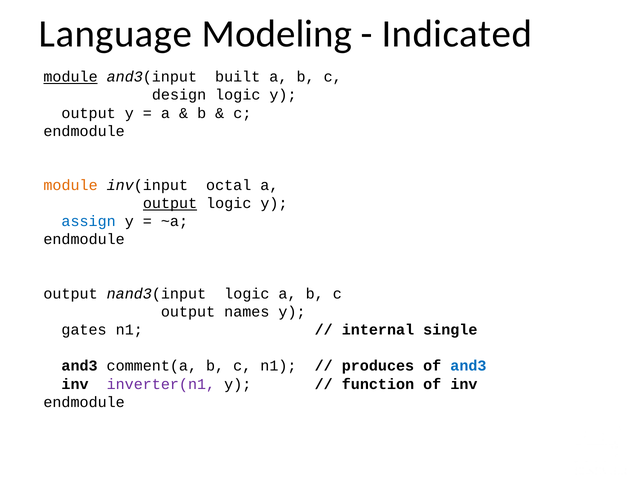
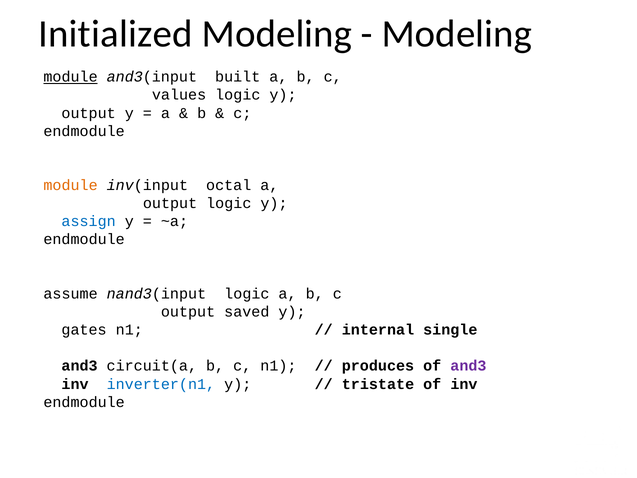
Language: Language -> Initialized
Indicated at (457, 34): Indicated -> Modeling
design at (179, 95): design -> values
output at (170, 203) underline: present -> none
output at (71, 294): output -> assume
names: names -> saved
comment(a: comment(a -> circuit(a
and3 at (468, 366) colour: blue -> purple
inverter(n1 colour: purple -> blue
function: function -> tristate
